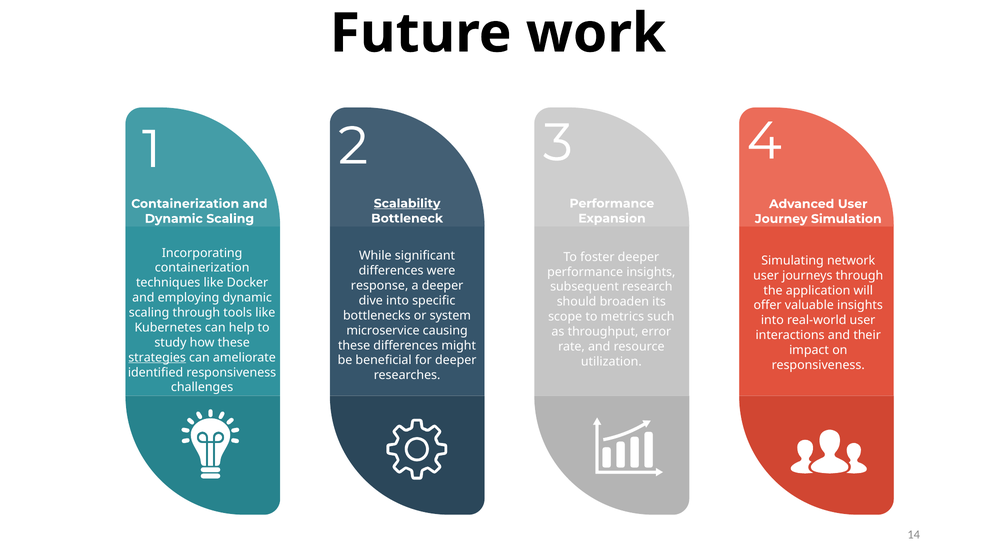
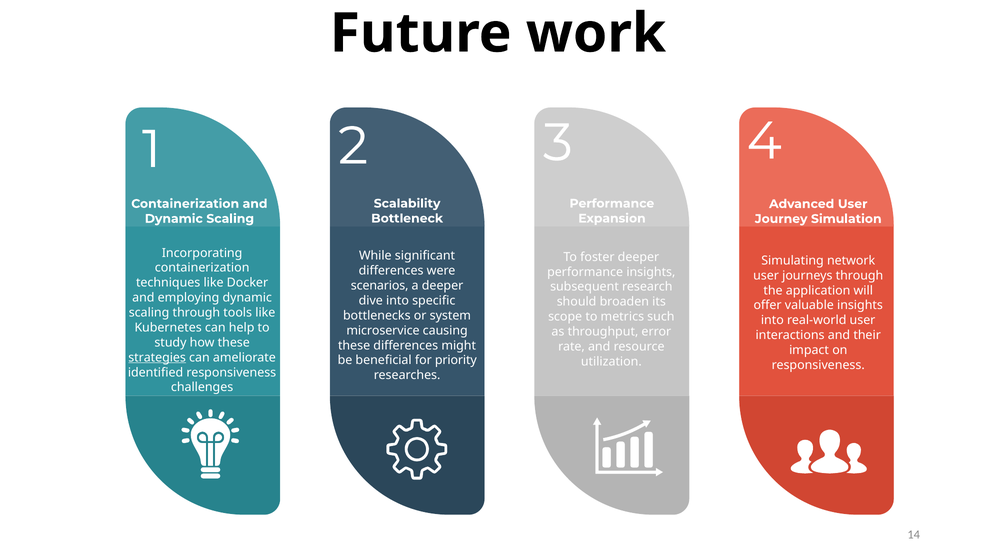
Scalability underline: present -> none
response: response -> scenarios
for deeper: deeper -> priority
